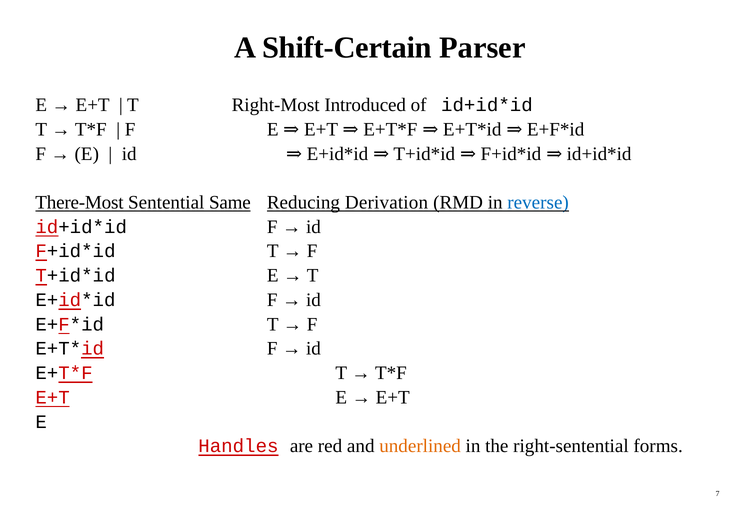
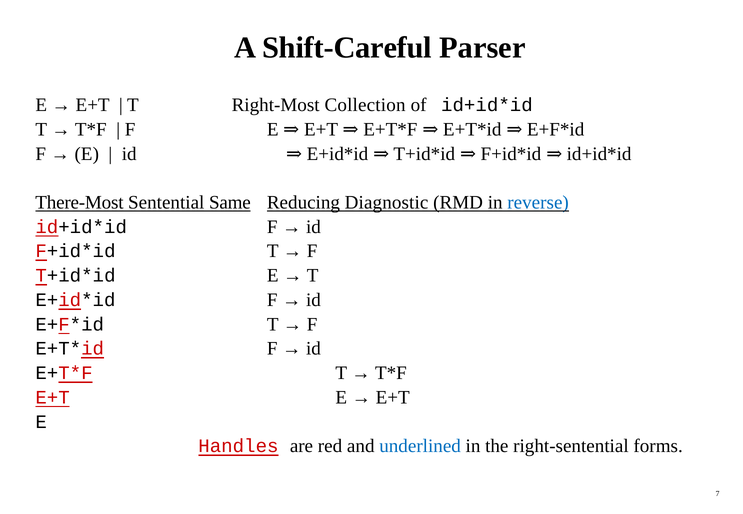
Shift-Certain: Shift-Certain -> Shift-Careful
Introduced: Introduced -> Collection
Derivation: Derivation -> Diagnostic
underlined colour: orange -> blue
